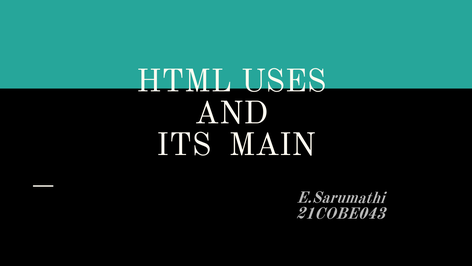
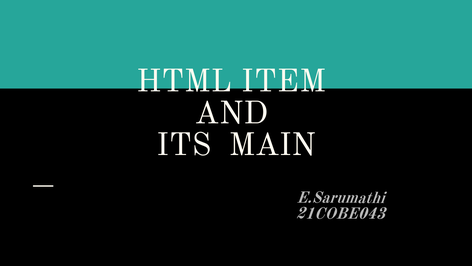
USES: USES -> ITEM
